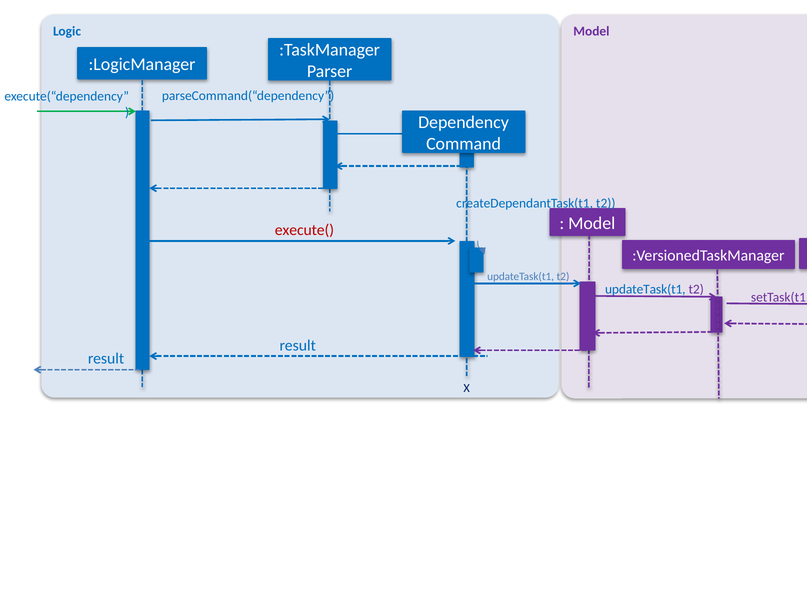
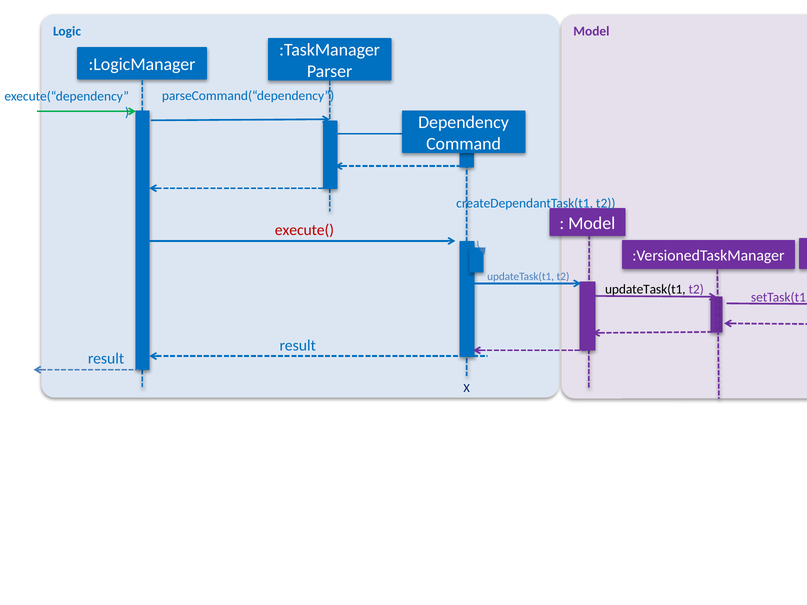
updateTask(t1 at (645, 289) colour: blue -> black
